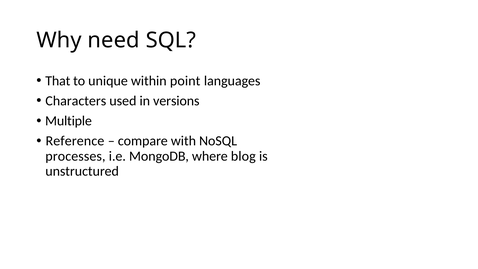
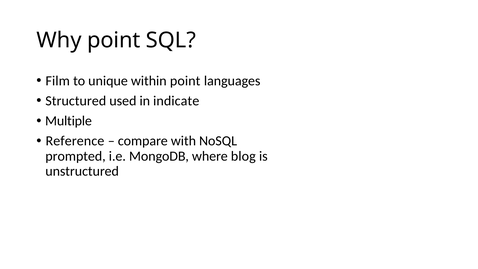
Why need: need -> point
That: That -> Film
Characters: Characters -> Structured
versions: versions -> indicate
processes: processes -> prompted
